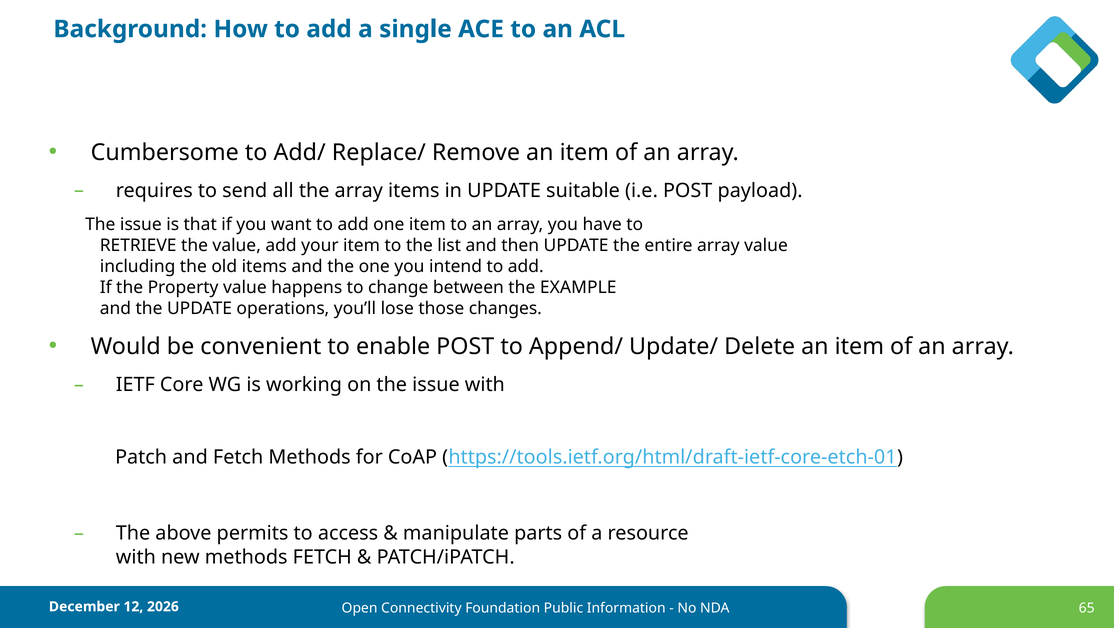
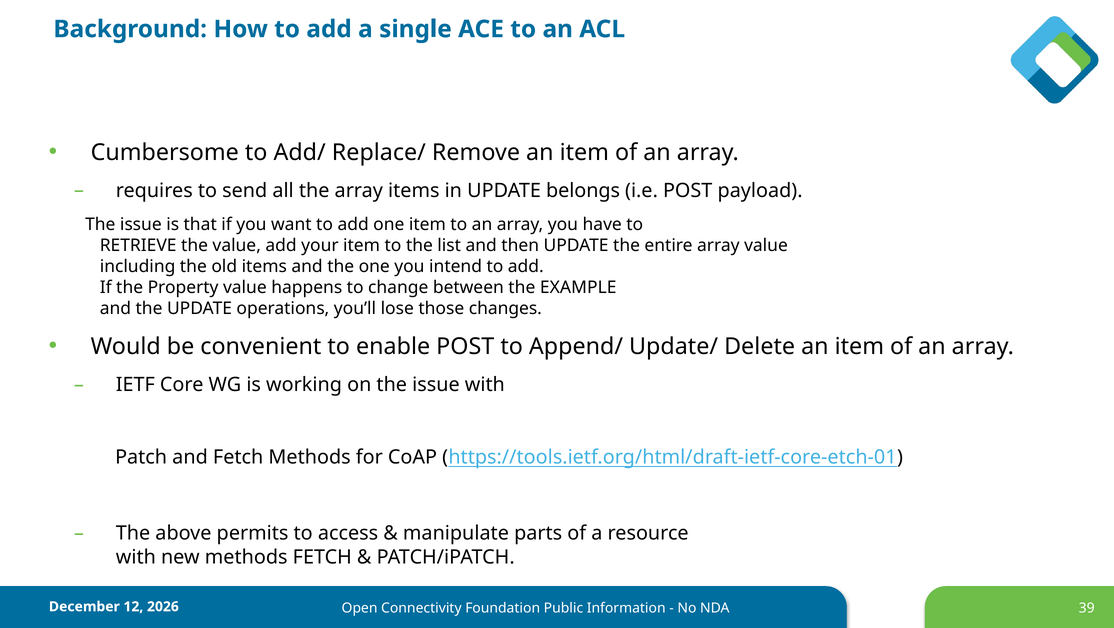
suitable: suitable -> belongs
65: 65 -> 39
